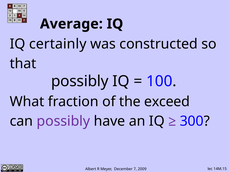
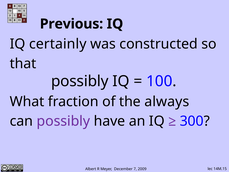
Average: Average -> Previous
exceed: exceed -> always
